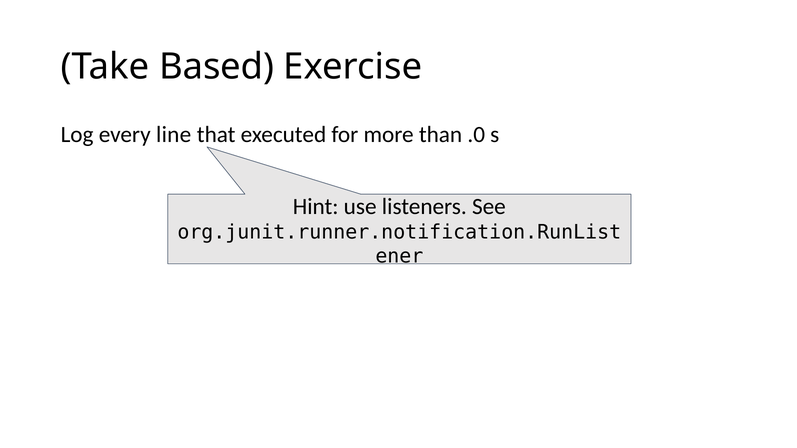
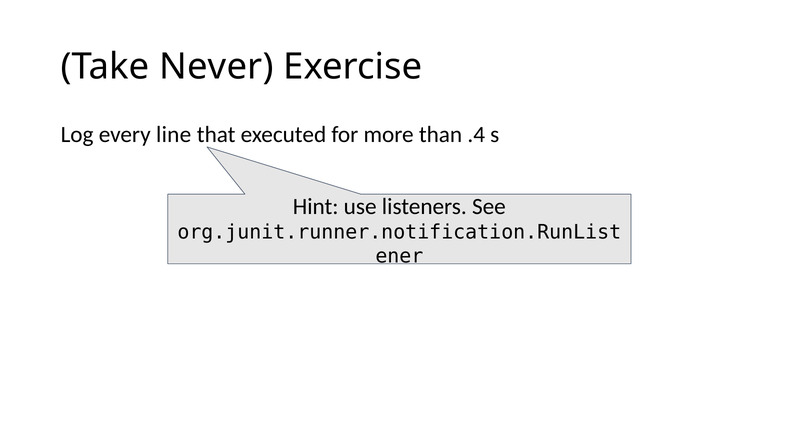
Based: Based -> Never
.0: .0 -> .4
